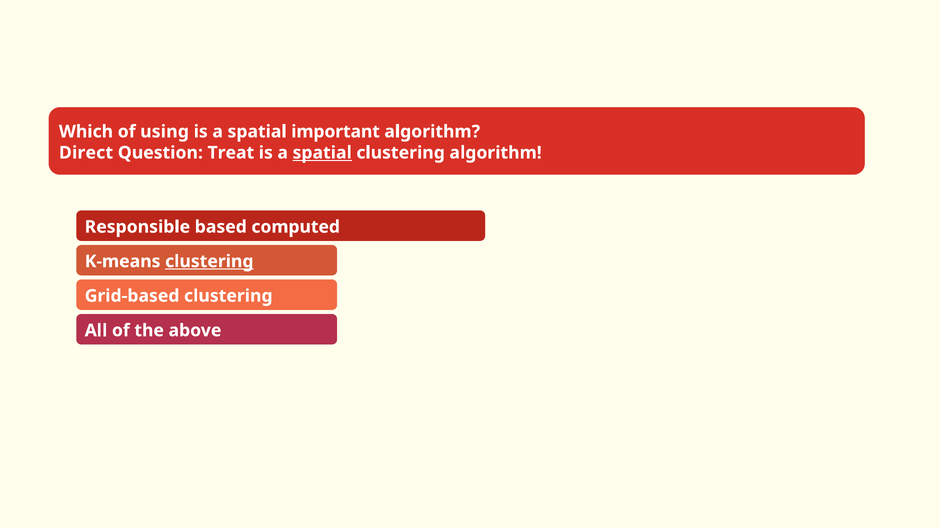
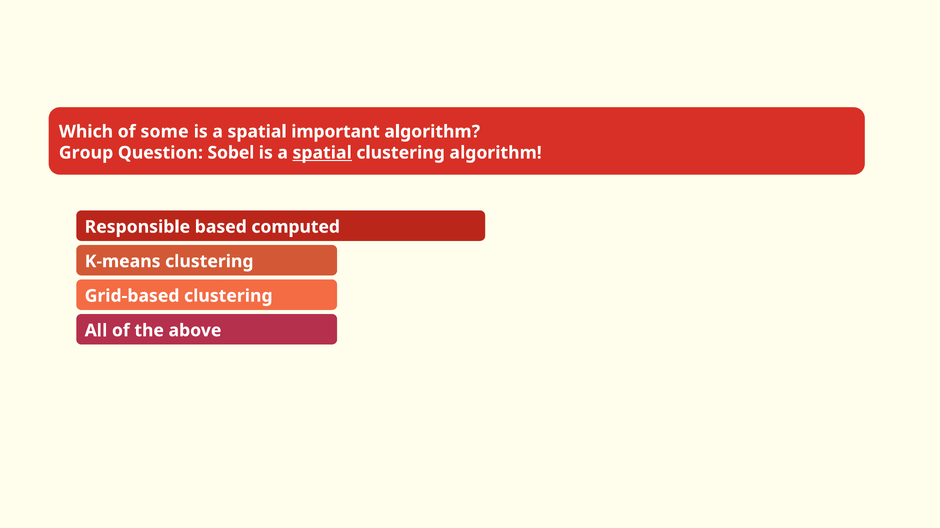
using: using -> some
Direct: Direct -> Group
Treat: Treat -> Sobel
clustering at (209, 262) underline: present -> none
